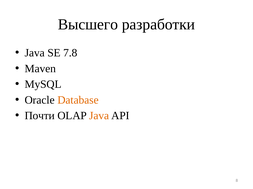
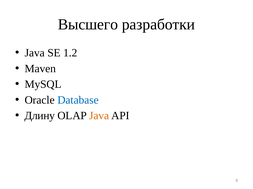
7.8: 7.8 -> 1.2
Database colour: orange -> blue
Почти: Почти -> Длину
